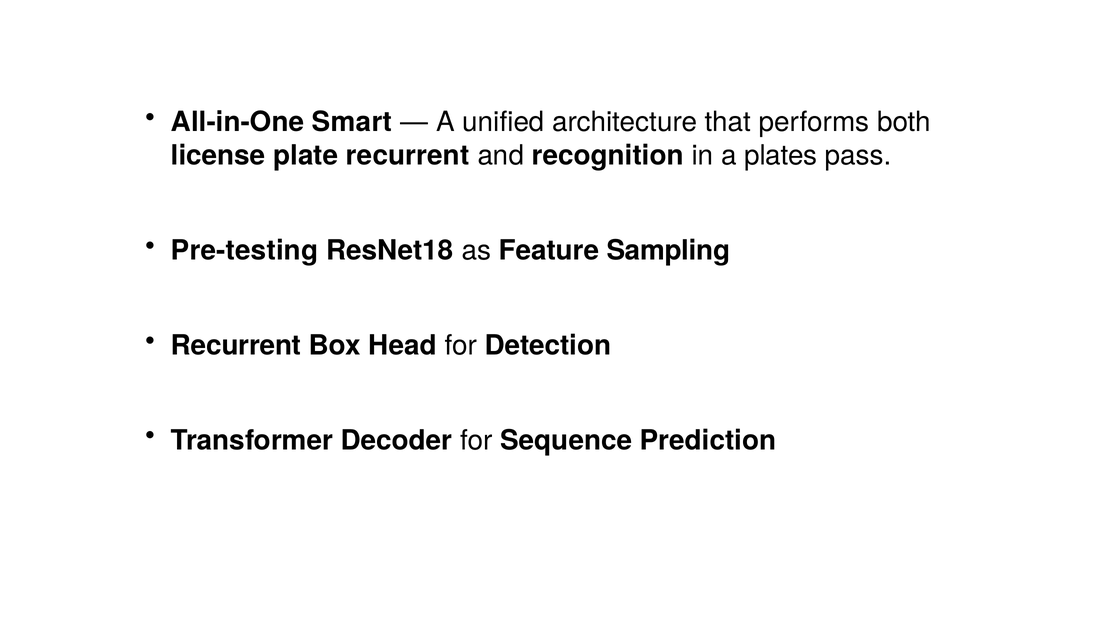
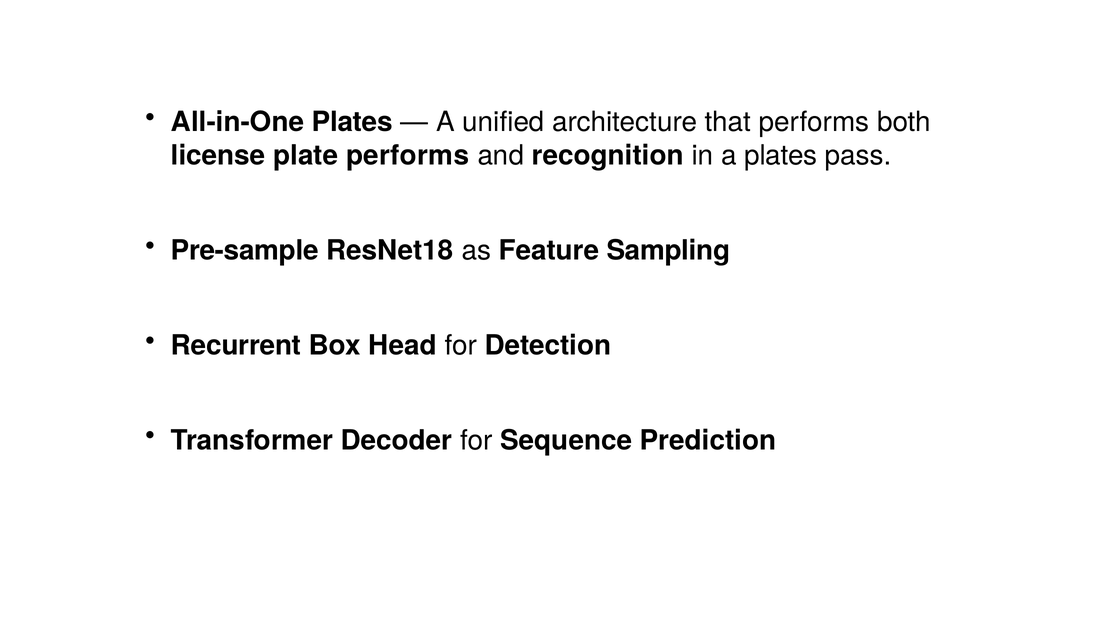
All-in-One Smart: Smart -> Plates
plate recurrent: recurrent -> performs
Pre-testing: Pre-testing -> Pre-sample
